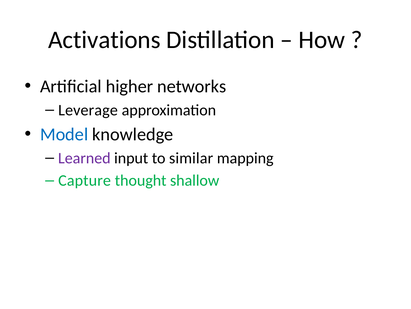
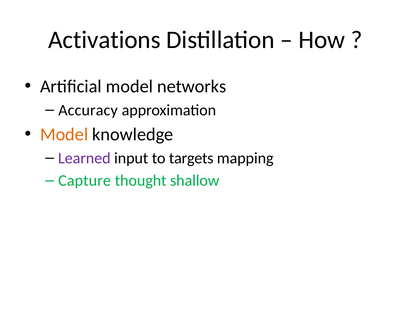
Artificial higher: higher -> model
Leverage: Leverage -> Accuracy
Model at (64, 134) colour: blue -> orange
similar: similar -> targets
